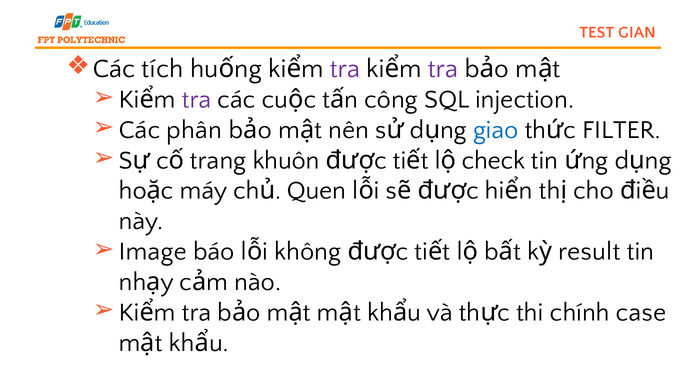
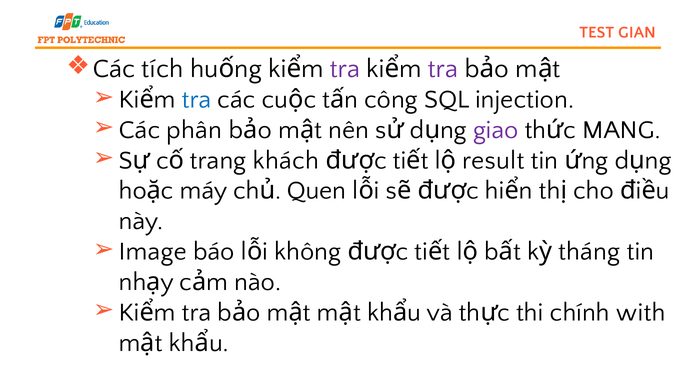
tra at (196, 99) colour: purple -> blue
giao colour: blue -> purple
FILTER: FILTER -> MANG
khuôn: khuôn -> khách
check: check -> result
result: result -> tháng
case: case -> with
